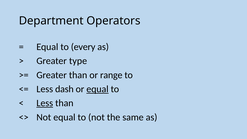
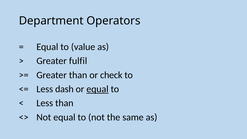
every: every -> value
type: type -> fulfil
range: range -> check
Less at (45, 103) underline: present -> none
